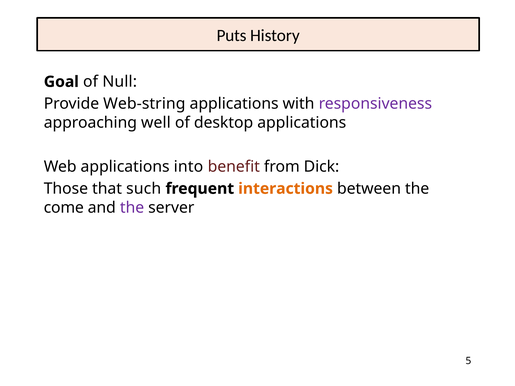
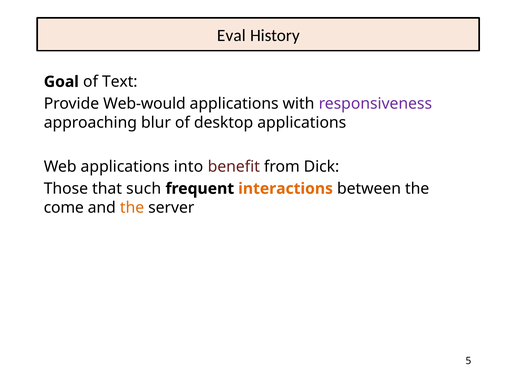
Puts: Puts -> Eval
Null: Null -> Text
Web-string: Web-string -> Web-would
well: well -> blur
the at (132, 208) colour: purple -> orange
